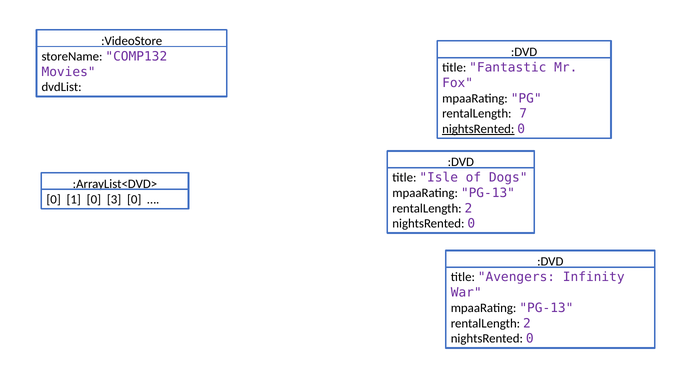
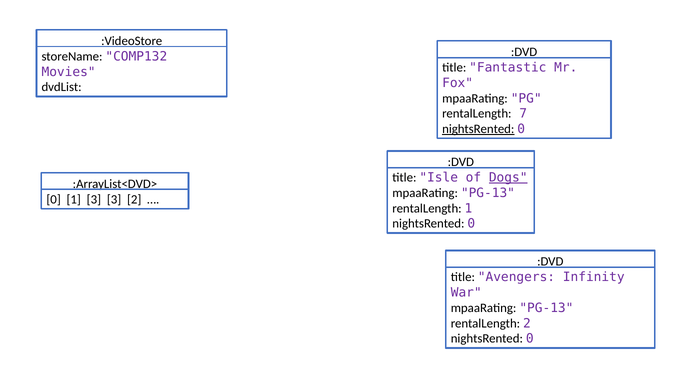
Dogs underline: none -> present
1 0: 0 -> 3
3 0: 0 -> 2
2 at (468, 209): 2 -> 1
